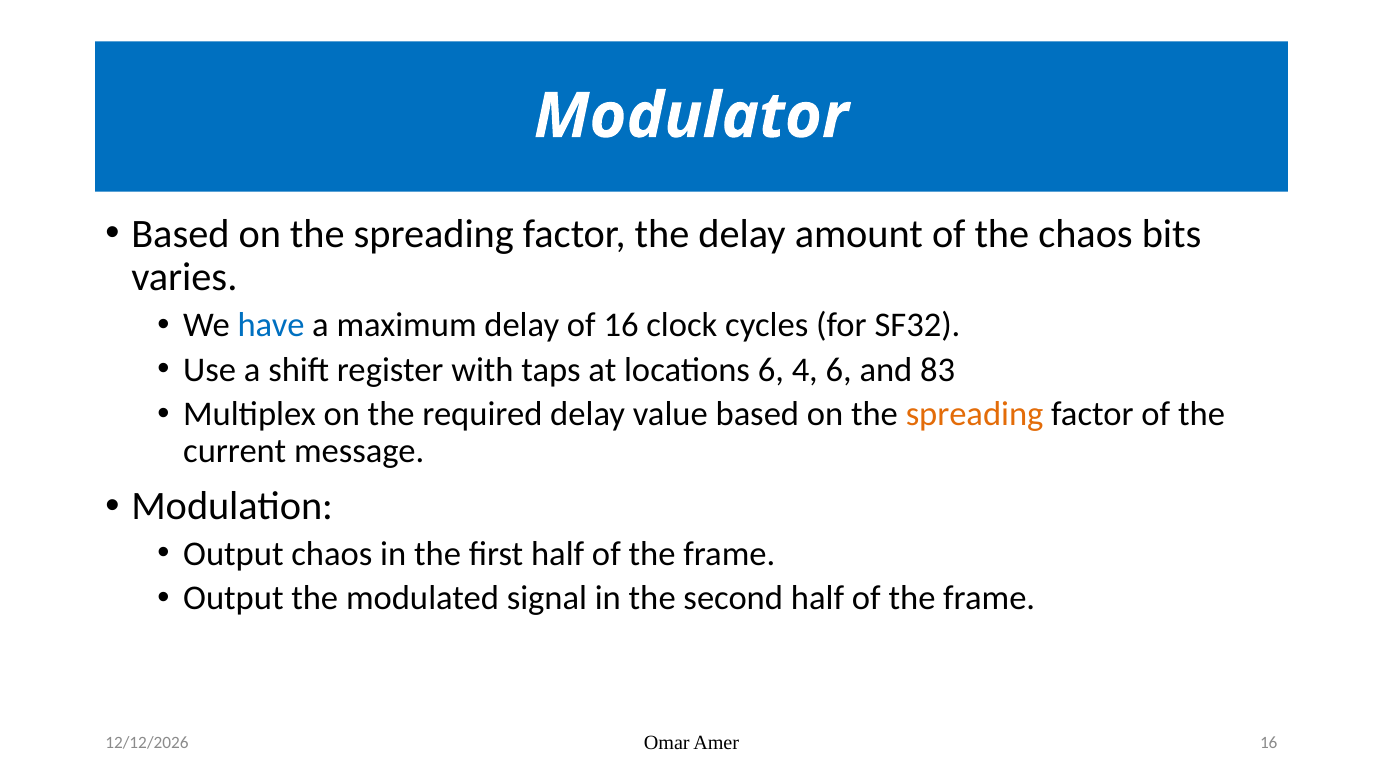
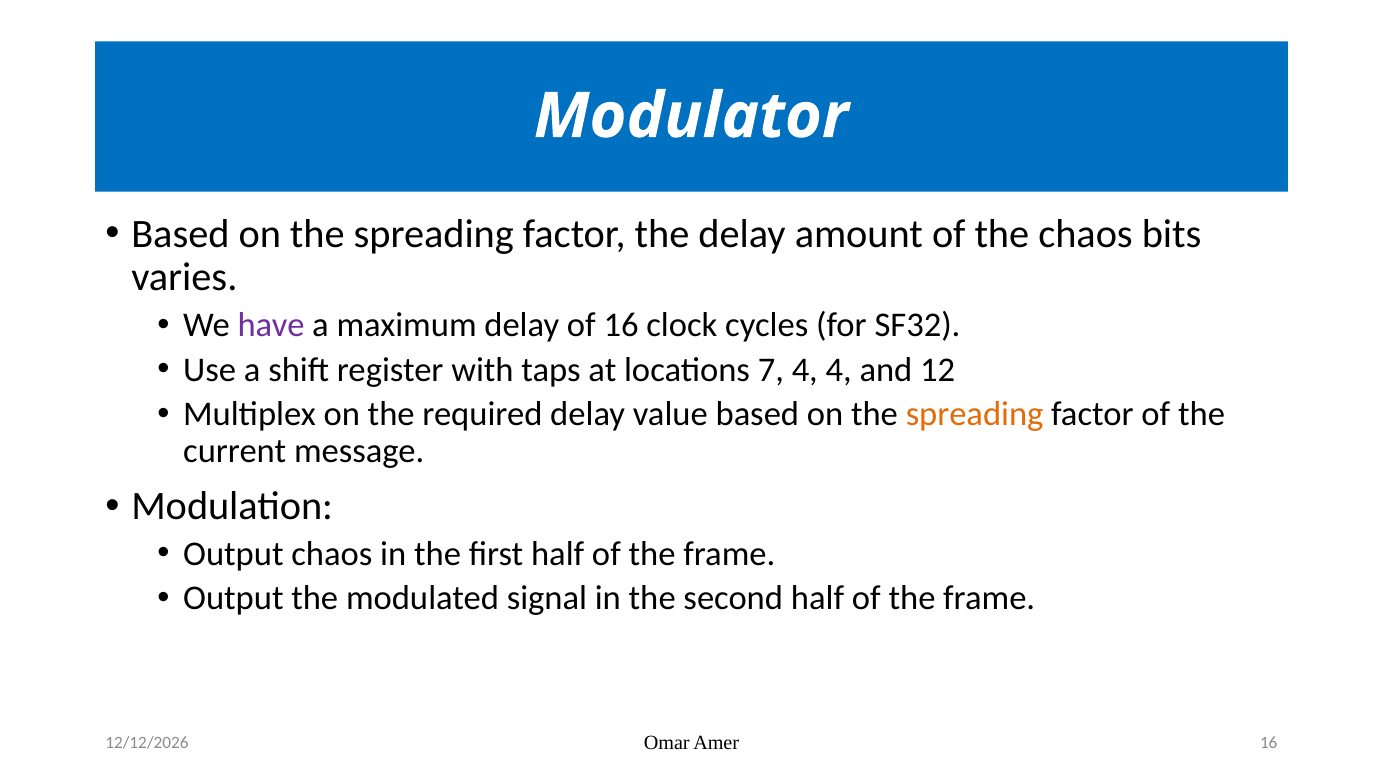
have colour: blue -> purple
locations 6: 6 -> 7
4 6: 6 -> 4
83: 83 -> 12
